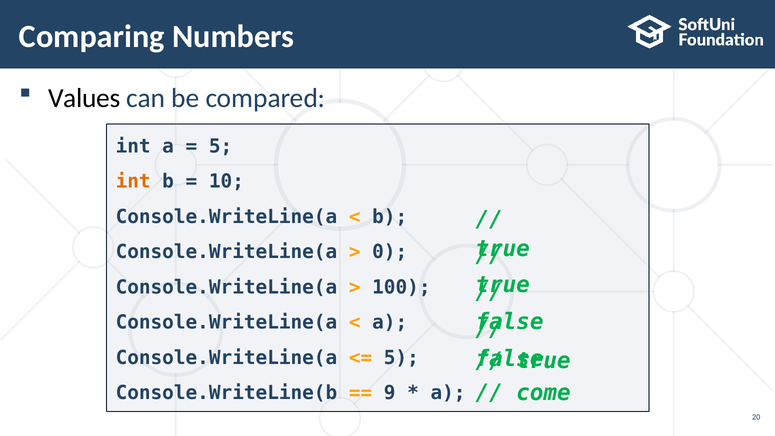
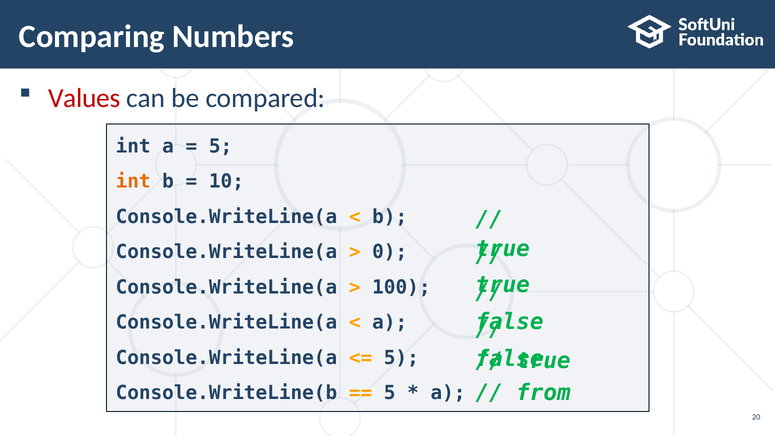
Values colour: black -> red
come: come -> from
9 at (390, 393): 9 -> 5
